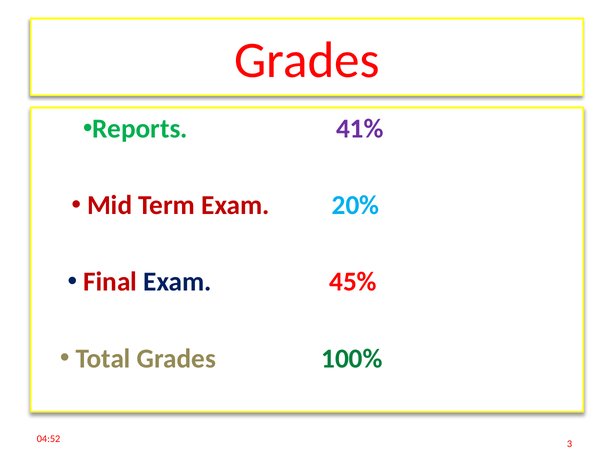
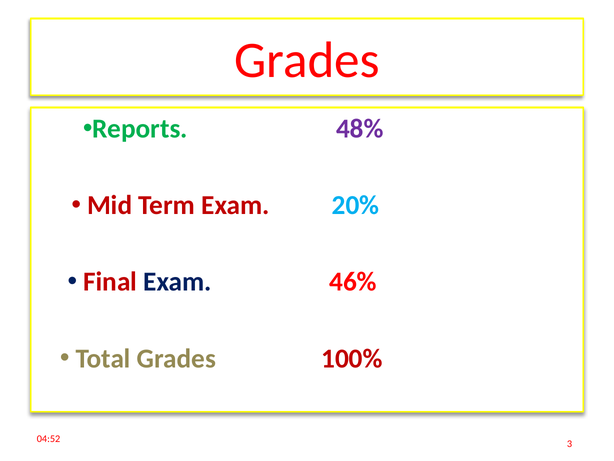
41%: 41% -> 48%
45%: 45% -> 46%
100% colour: green -> red
